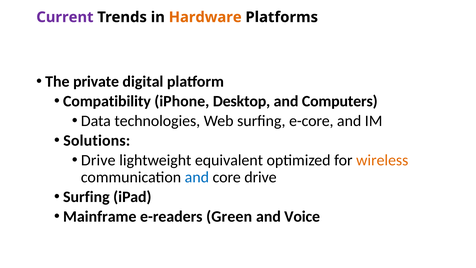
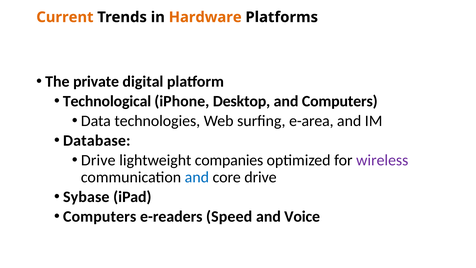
Current colour: purple -> orange
Compatibility: Compatibility -> Technological
e-core: e-core -> e-area
Solutions: Solutions -> Database
equivalent: equivalent -> companies
wireless colour: orange -> purple
Surfing at (86, 197): Surfing -> Sybase
Mainframe at (100, 216): Mainframe -> Computers
Green: Green -> Speed
